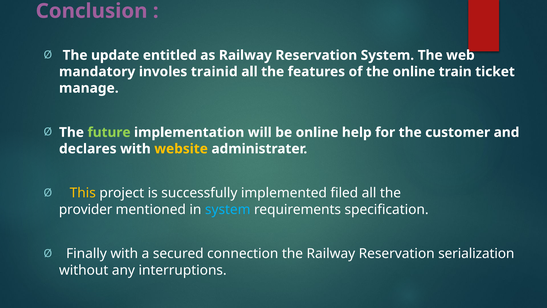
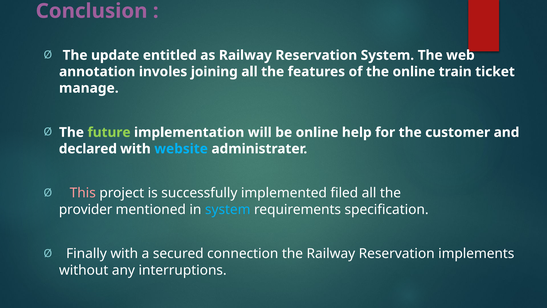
mandatory: mandatory -> annotation
trainid: trainid -> joining
declares: declares -> declared
website colour: yellow -> light blue
This colour: yellow -> pink
serialization: serialization -> implements
